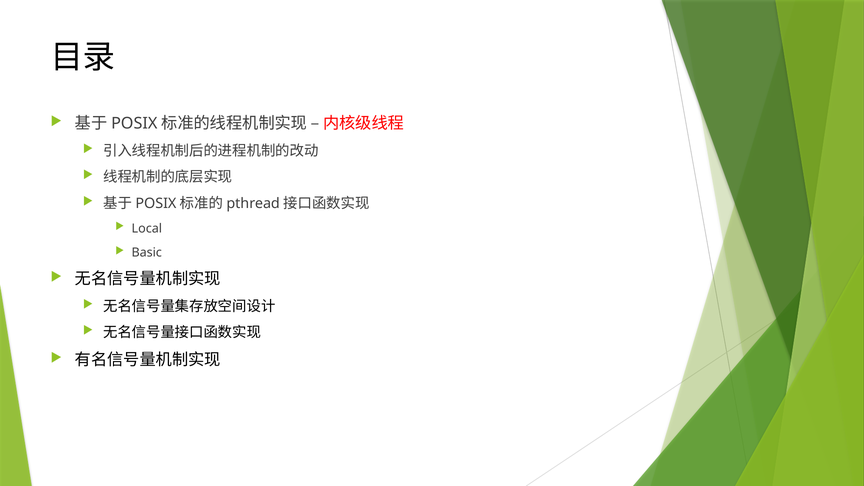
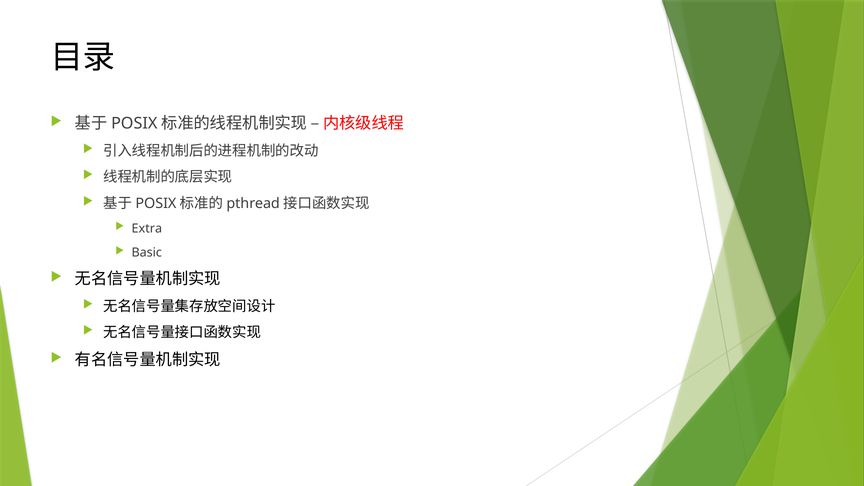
Local: Local -> Extra
